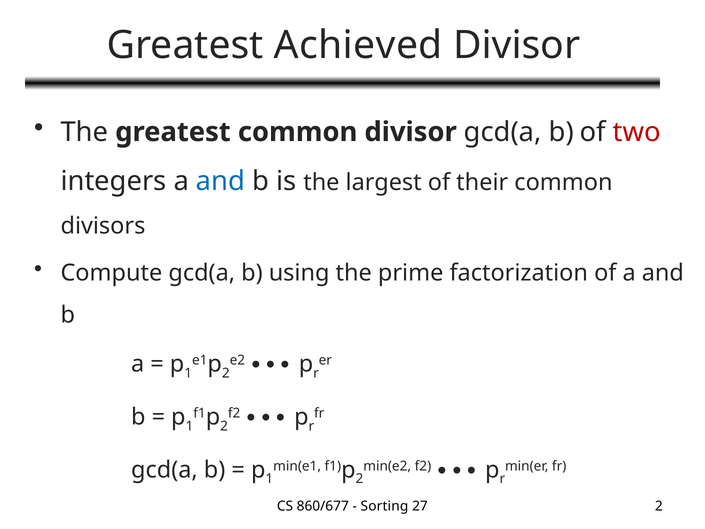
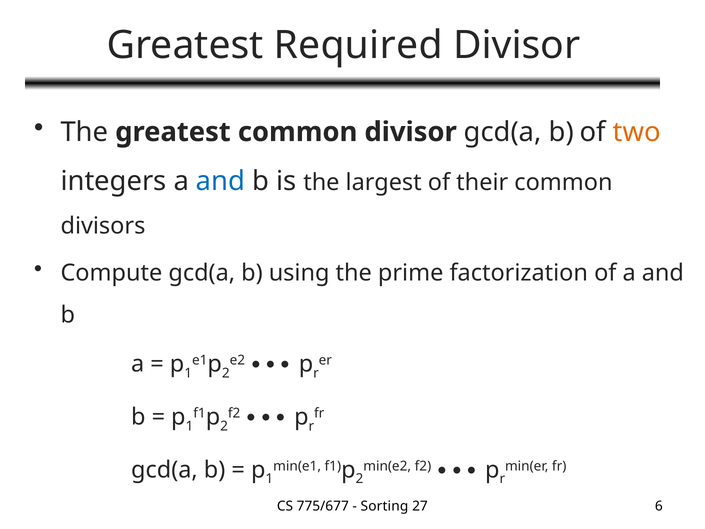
Achieved: Achieved -> Required
two colour: red -> orange
860/677: 860/677 -> 775/677
27 2: 2 -> 6
